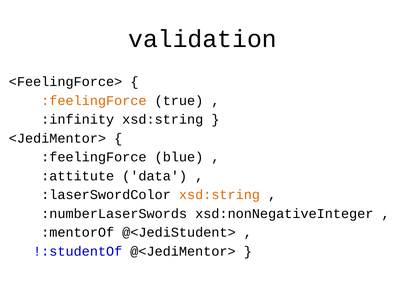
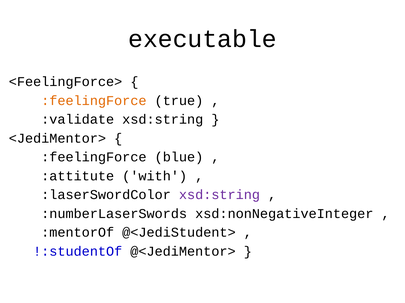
validation: validation -> executable
:infinity: :infinity -> :validate
data: data -> with
xsd:string at (219, 195) colour: orange -> purple
